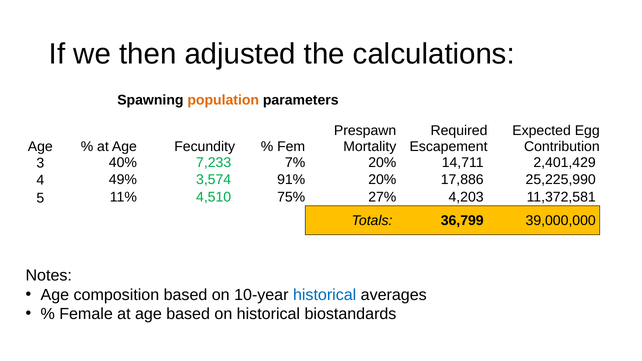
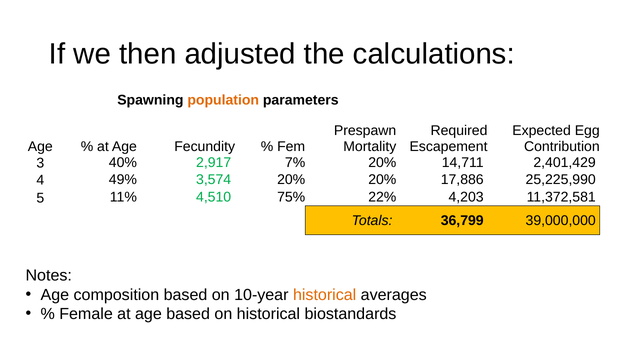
7,233: 7,233 -> 2,917
3,574 91%: 91% -> 20%
27%: 27% -> 22%
historical at (325, 295) colour: blue -> orange
